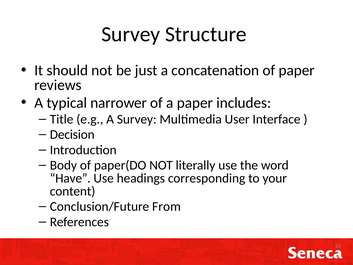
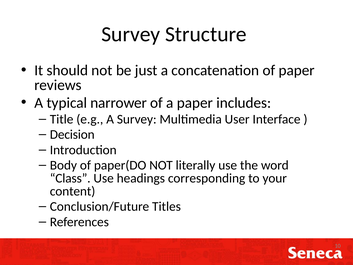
Have: Have -> Class
From: From -> Titles
